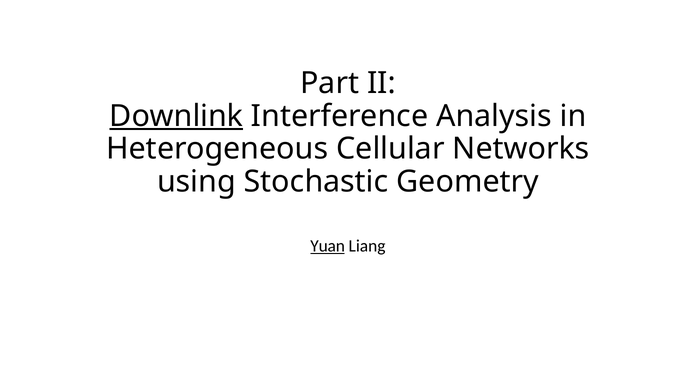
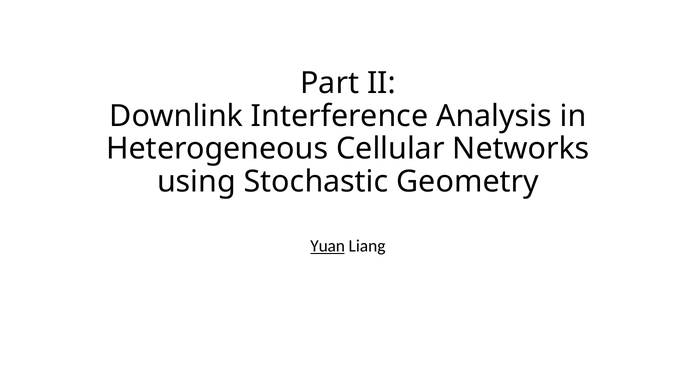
Downlink underline: present -> none
